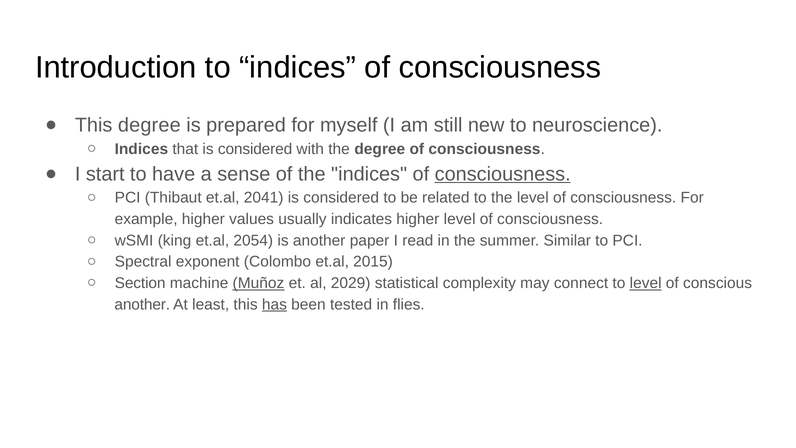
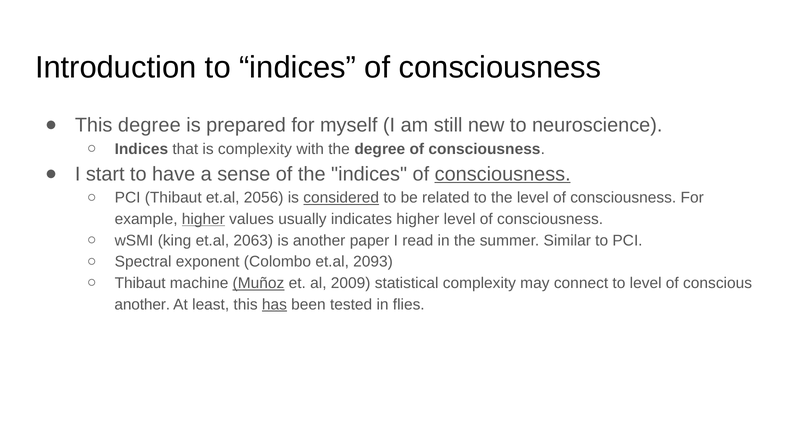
that is considered: considered -> complexity
2041: 2041 -> 2056
considered at (341, 198) underline: none -> present
higher at (203, 219) underline: none -> present
2054: 2054 -> 2063
2015: 2015 -> 2093
Section at (140, 283): Section -> Thibaut
2029: 2029 -> 2009
level at (646, 283) underline: present -> none
